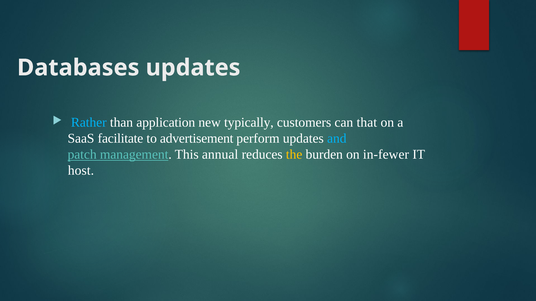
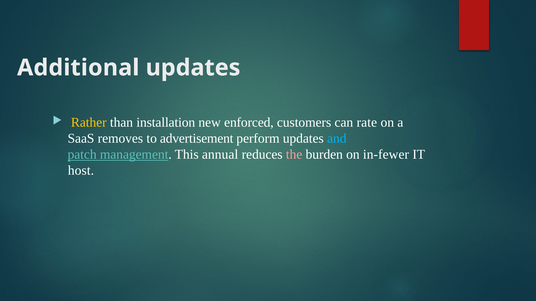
Databases: Databases -> Additional
Rather colour: light blue -> yellow
application: application -> installation
typically: typically -> enforced
that: that -> rate
facilitate: facilitate -> removes
the colour: yellow -> pink
